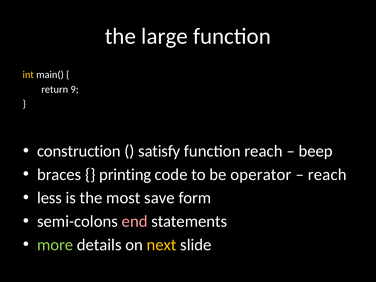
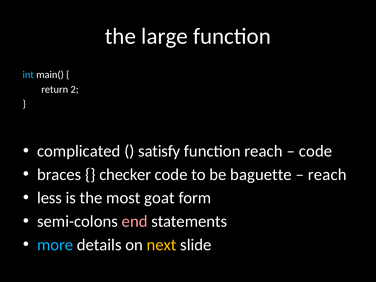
int colour: yellow -> light blue
9: 9 -> 2
construction: construction -> complicated
beep at (316, 151): beep -> code
printing: printing -> checker
operator: operator -> baguette
save: save -> goat
more colour: light green -> light blue
